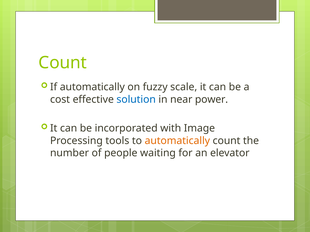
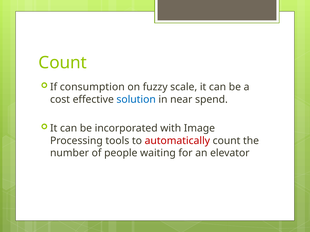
If automatically: automatically -> consumption
power: power -> spend
automatically at (177, 141) colour: orange -> red
